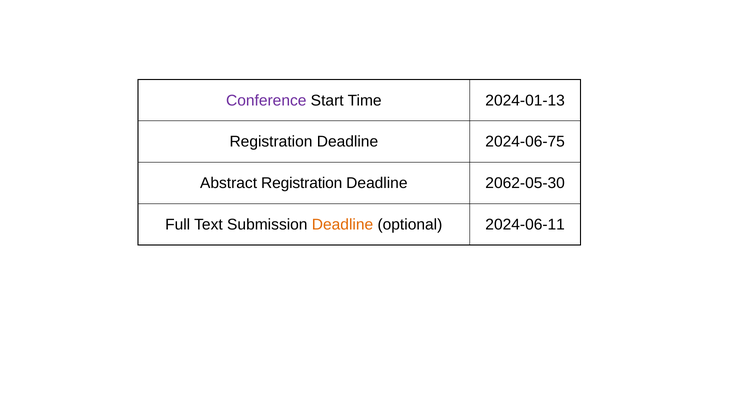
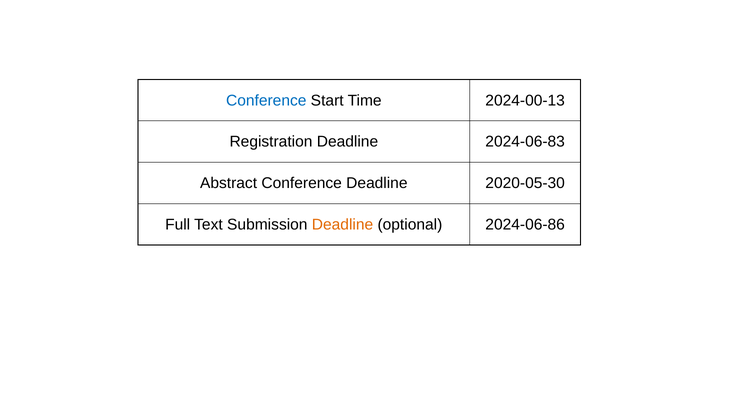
Conference at (266, 101) colour: purple -> blue
2024-01-13: 2024-01-13 -> 2024-00-13
2024-06-75: 2024-06-75 -> 2024-06-83
Abstract Registration: Registration -> Conference
2062-05-30: 2062-05-30 -> 2020-05-30
2024-06-11: 2024-06-11 -> 2024-06-86
